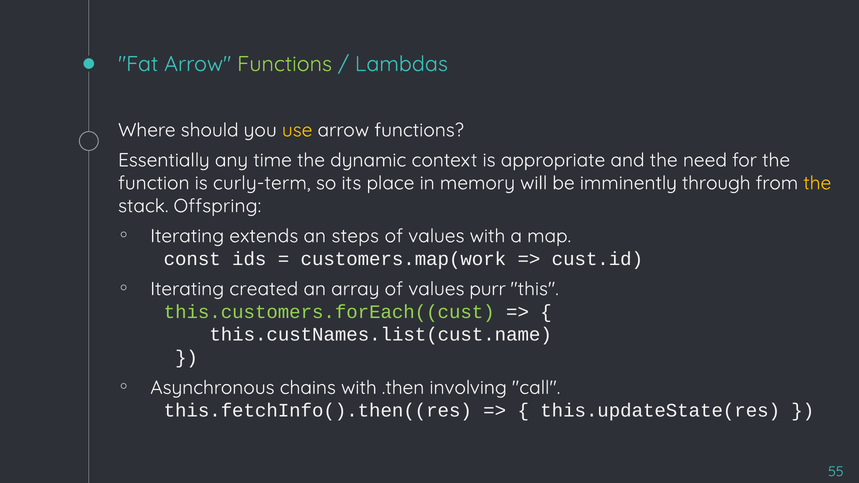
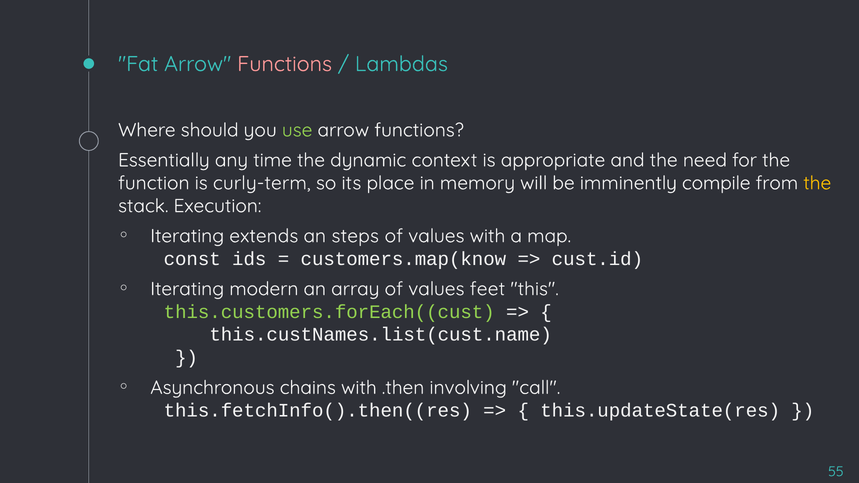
Functions at (285, 64) colour: light green -> pink
use colour: yellow -> light green
through: through -> compile
Offspring: Offspring -> Execution
customers.map(work: customers.map(work -> customers.map(know
created: created -> modern
purr: purr -> feet
